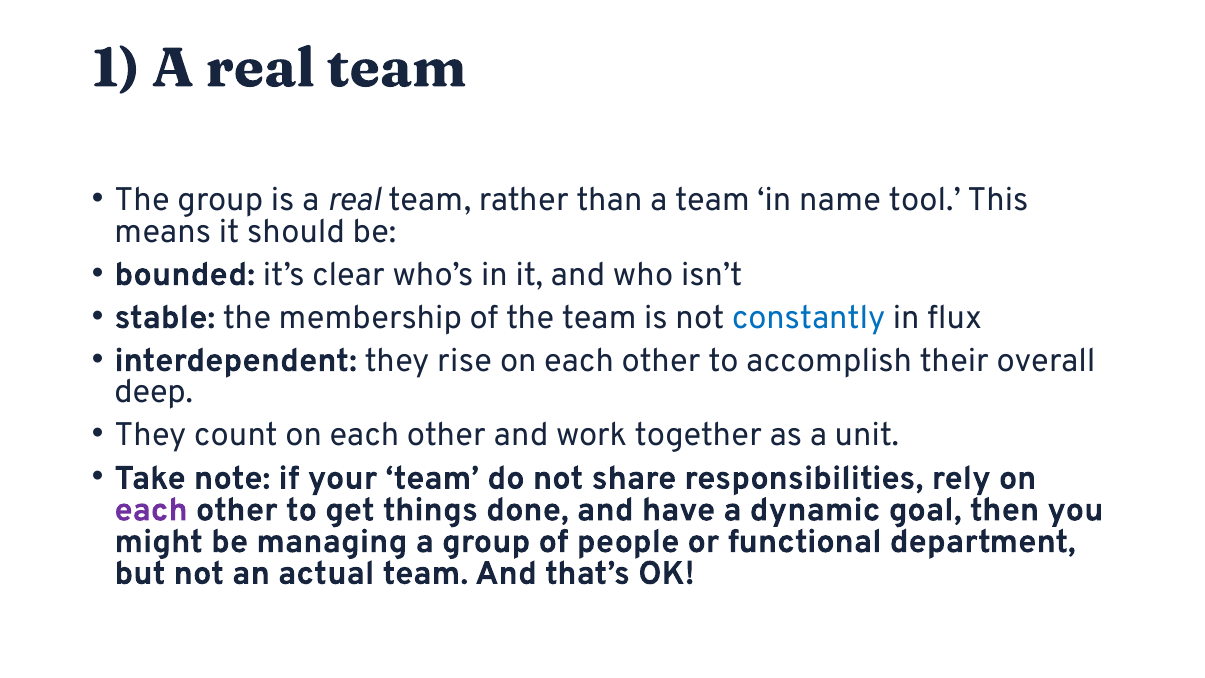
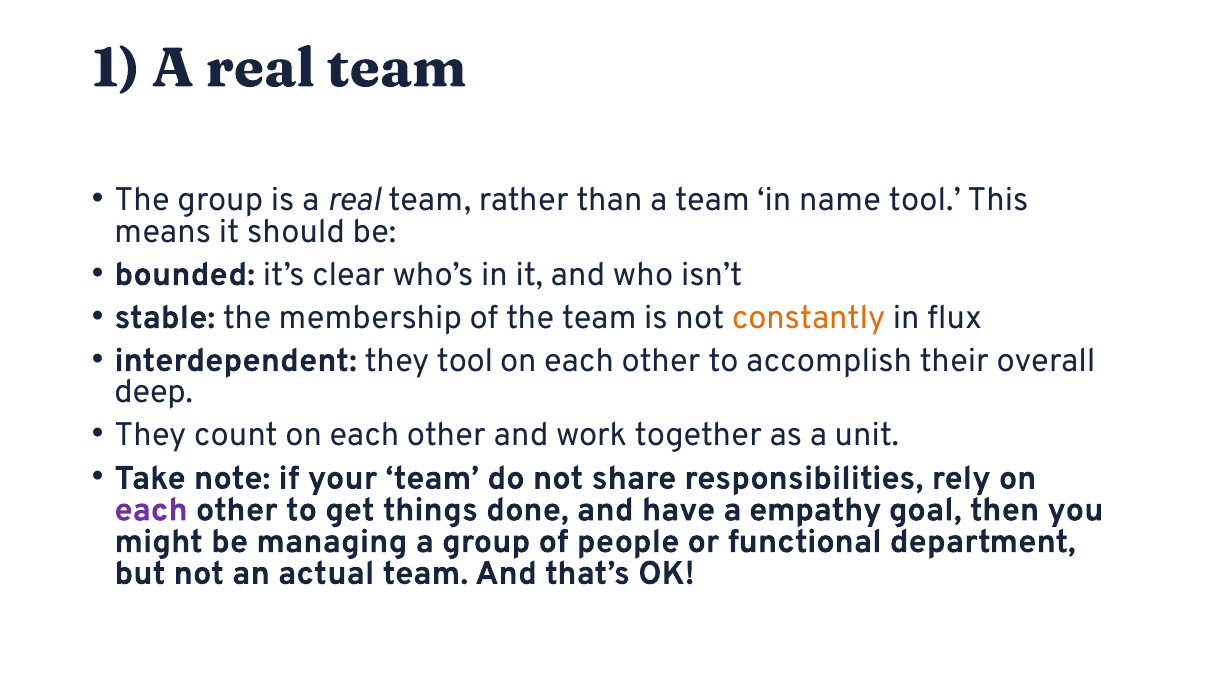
constantly colour: blue -> orange
they rise: rise -> tool
dynamic: dynamic -> empathy
